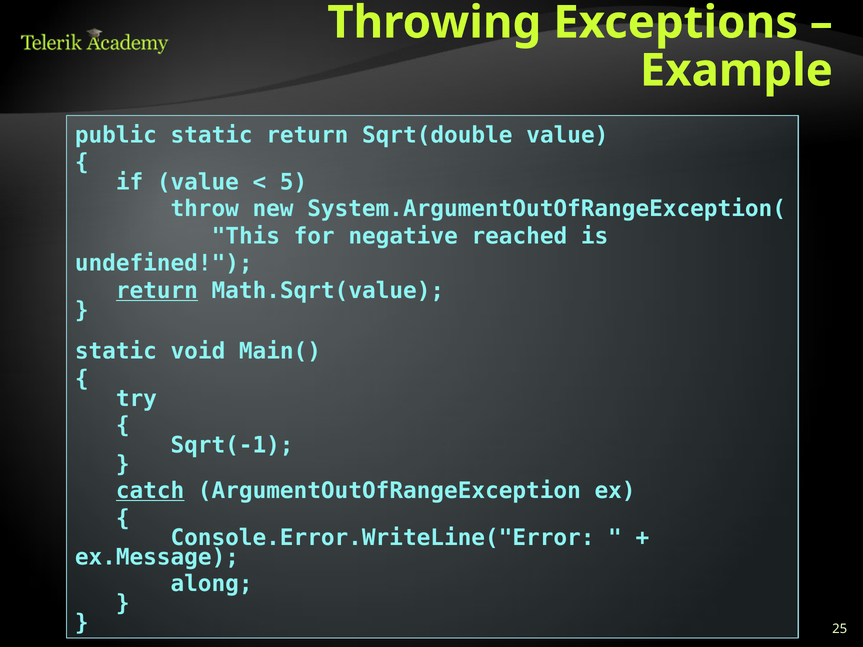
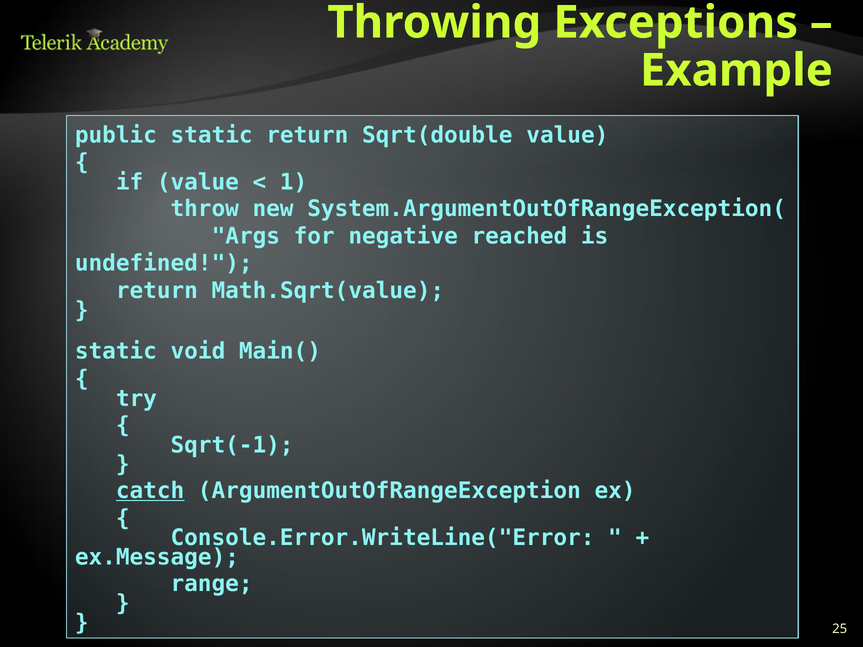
5: 5 -> 1
This: This -> Args
return at (157, 291) underline: present -> none
along: along -> range
